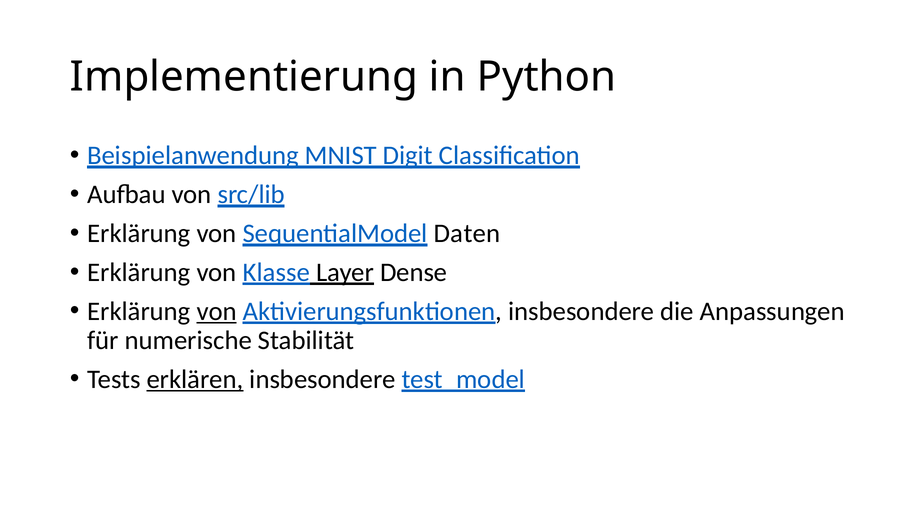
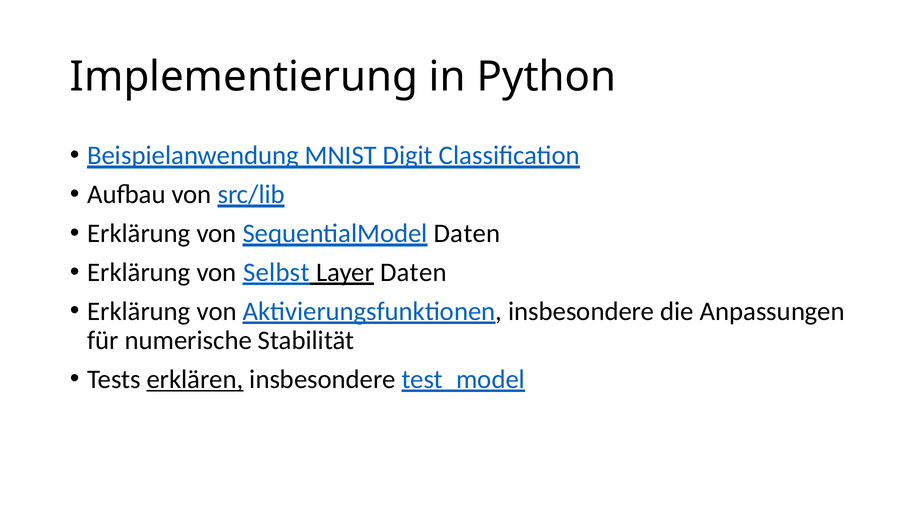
Klasse: Klasse -> Selbst
Layer Dense: Dense -> Daten
von at (217, 312) underline: present -> none
